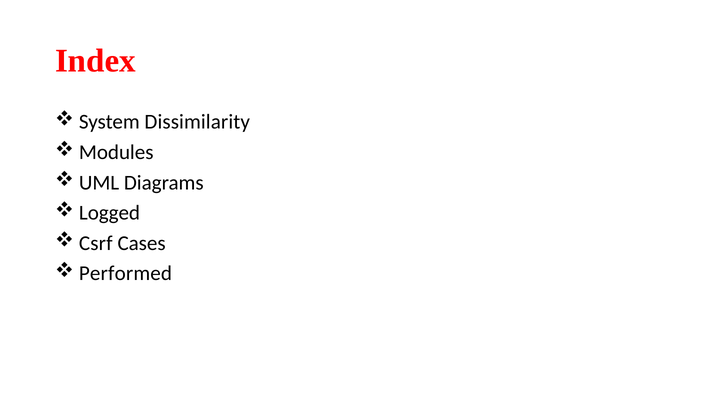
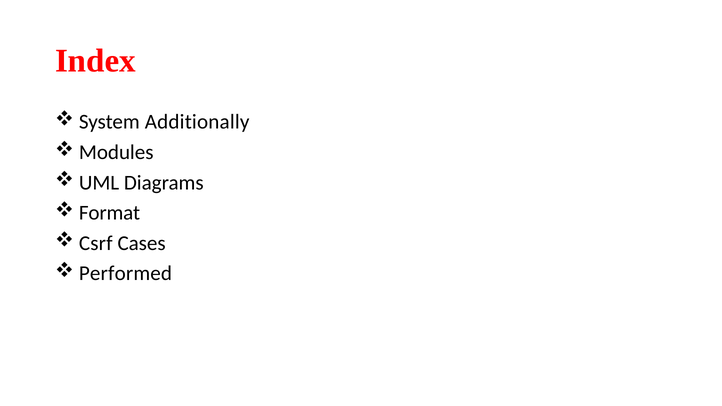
Dissimilarity: Dissimilarity -> Additionally
Logged: Logged -> Format
